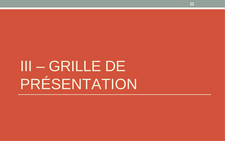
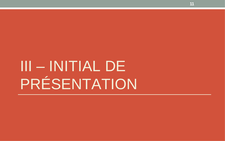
GRILLE: GRILLE -> INITIAL
